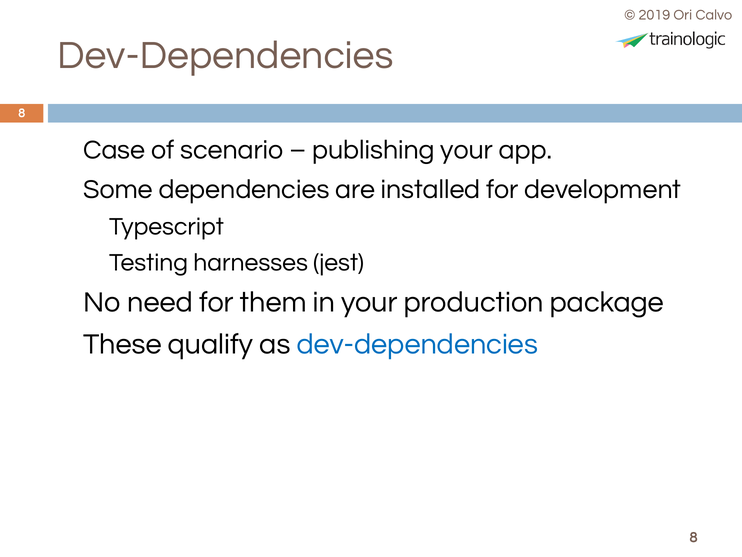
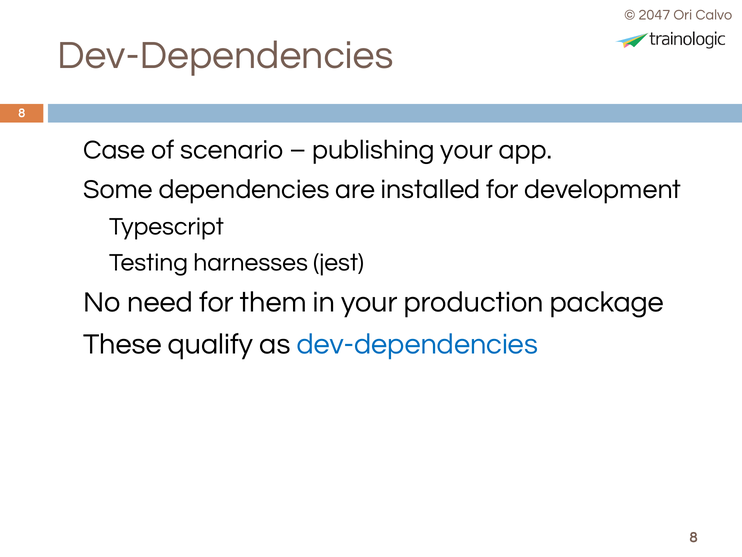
2019: 2019 -> 2047
